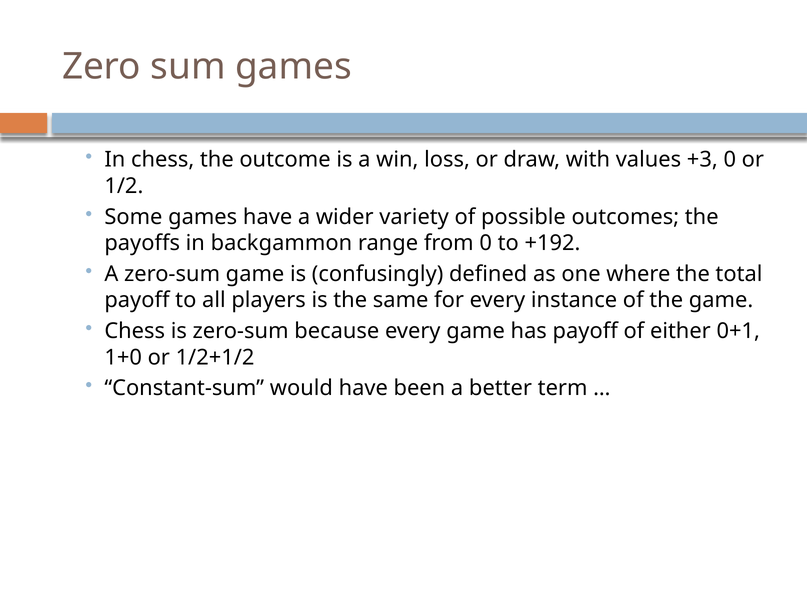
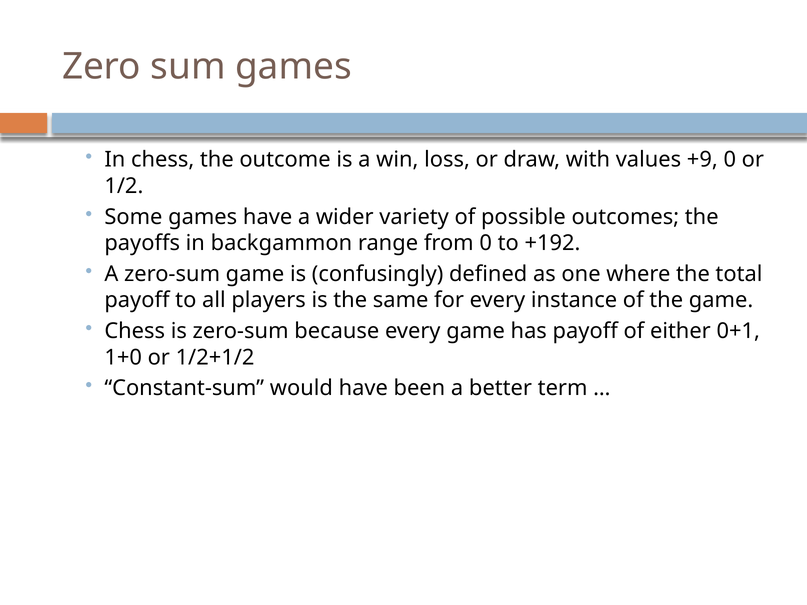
+3: +3 -> +9
